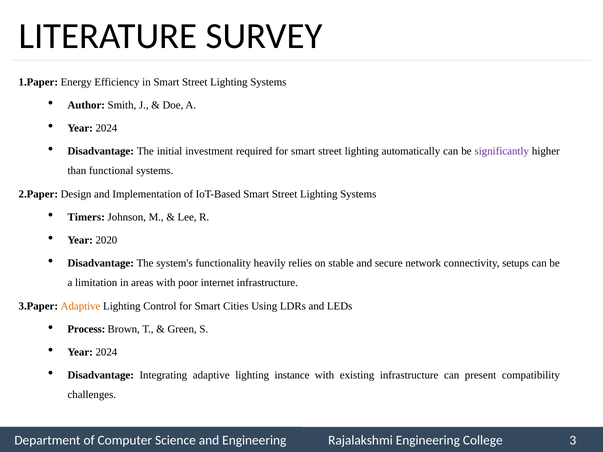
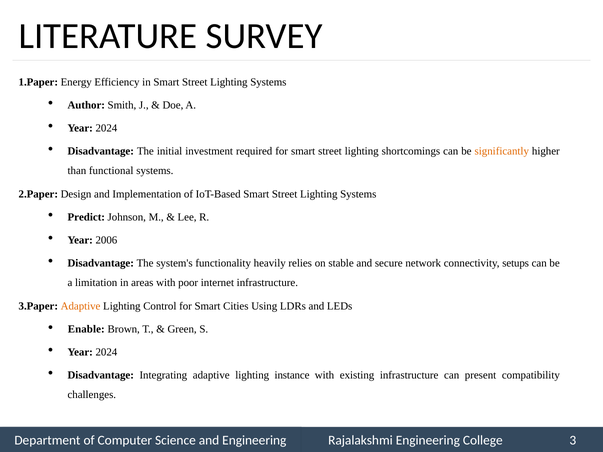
automatically: automatically -> shortcomings
significantly colour: purple -> orange
Timers: Timers -> Predict
2020: 2020 -> 2006
Process: Process -> Enable
